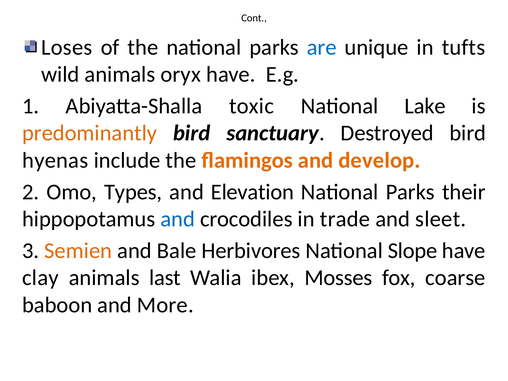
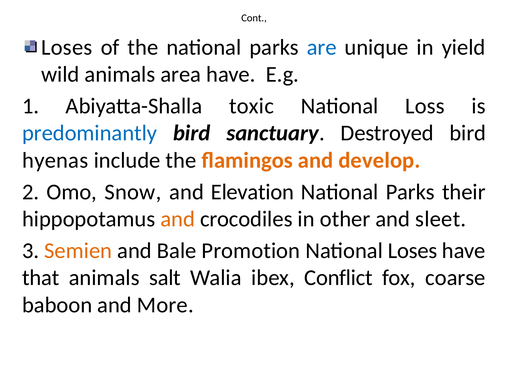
tufts: tufts -> yield
oryx: oryx -> area
Lake: Lake -> Loss
predominantly colour: orange -> blue
Types: Types -> Snow
and at (178, 219) colour: blue -> orange
trade: trade -> other
Herbivores: Herbivores -> Promotion
National Slope: Slope -> Loses
clay: clay -> that
last: last -> salt
Mosses: Mosses -> Conflict
